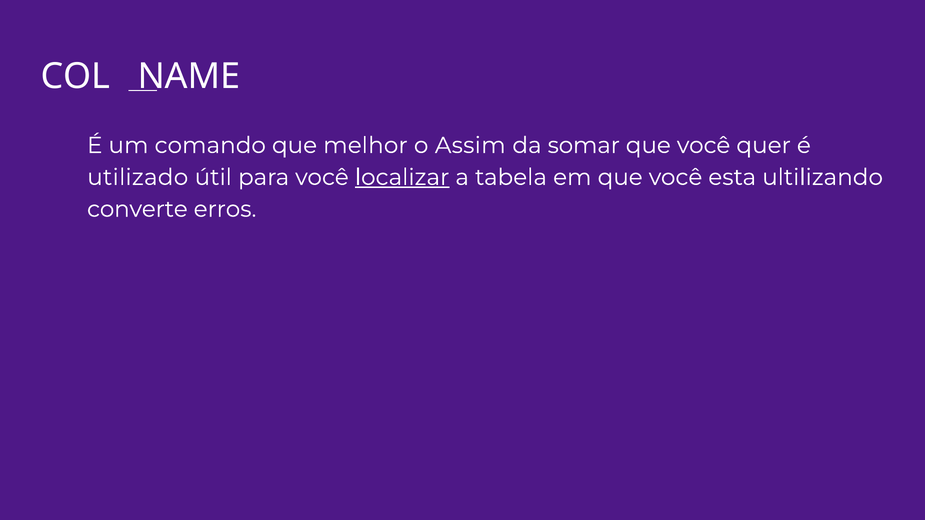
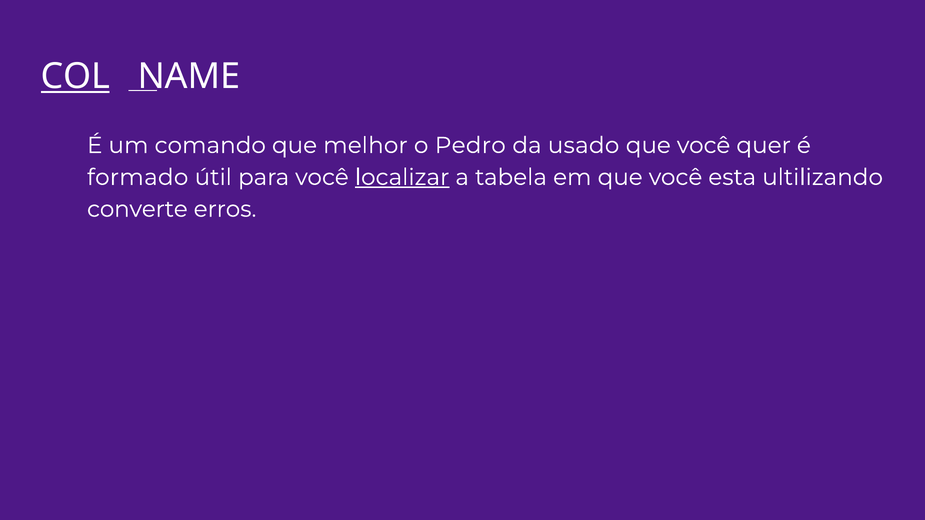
COL underline: none -> present
Assim: Assim -> Pedro
somar: somar -> usado
utilizado: utilizado -> formado
